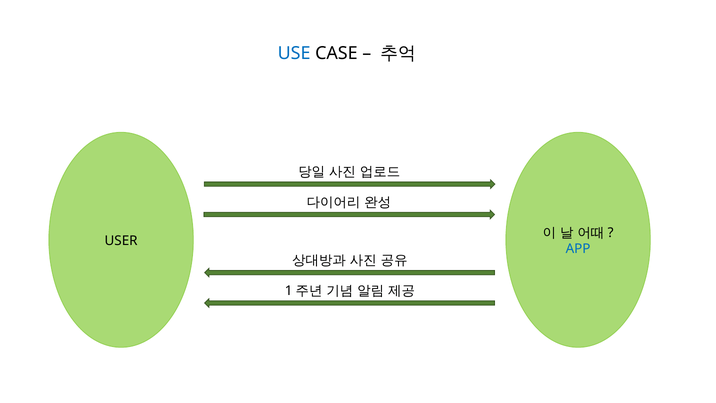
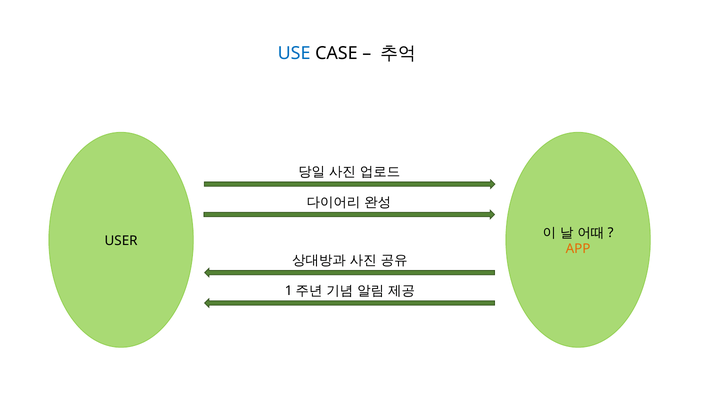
APP colour: blue -> orange
